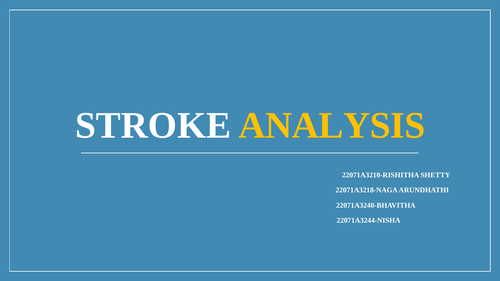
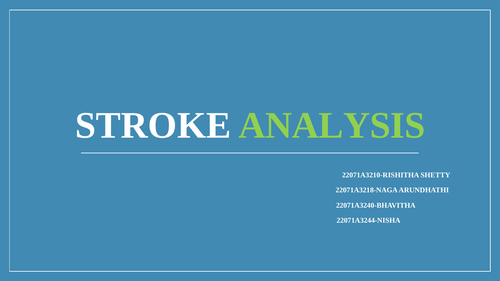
ANALYSIS colour: yellow -> light green
